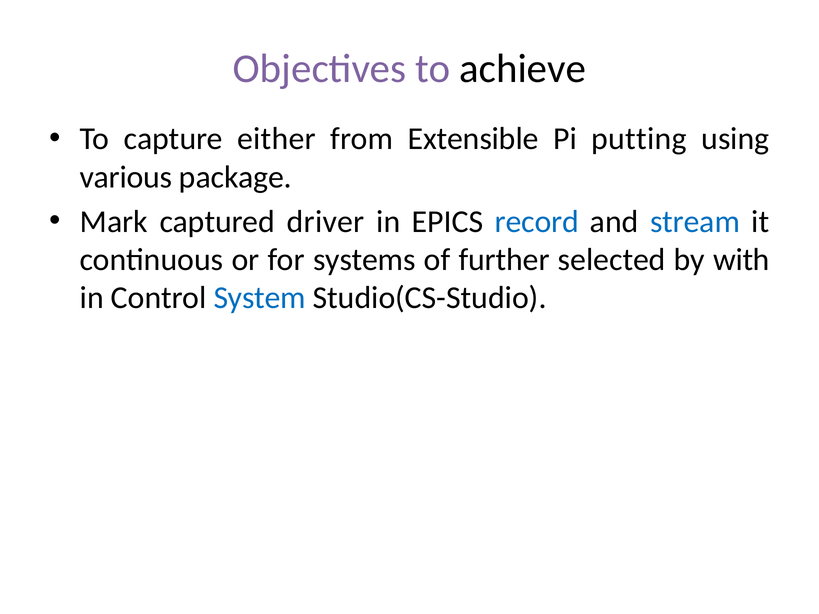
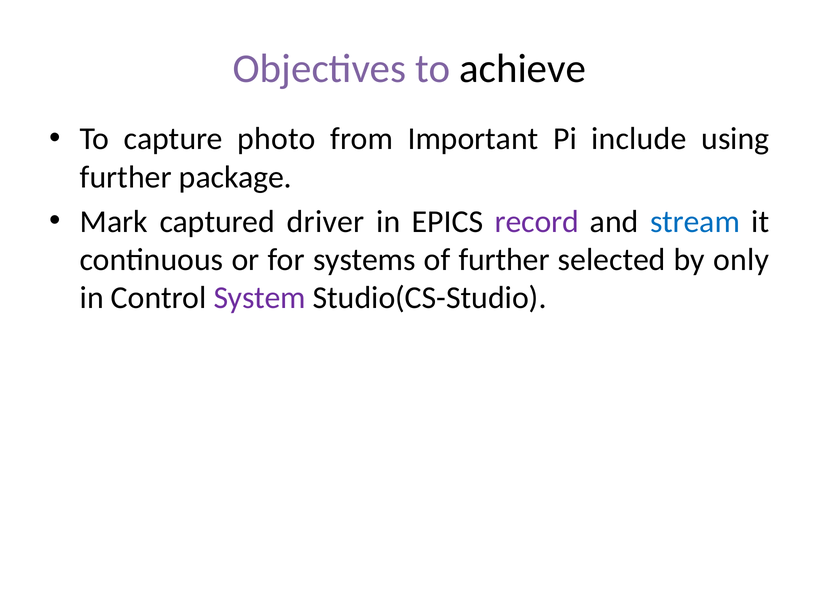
either: either -> photo
Extensible: Extensible -> Important
putting: putting -> include
various at (126, 177): various -> further
record colour: blue -> purple
with: with -> only
System colour: blue -> purple
